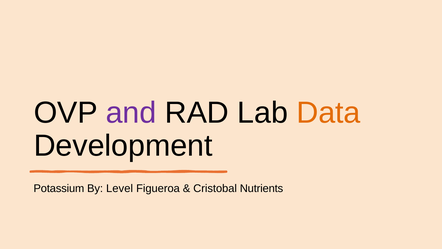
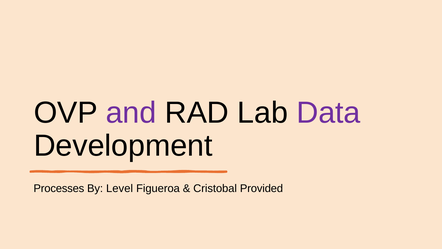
Data colour: orange -> purple
Potassium: Potassium -> Processes
Nutrients: Nutrients -> Provided
